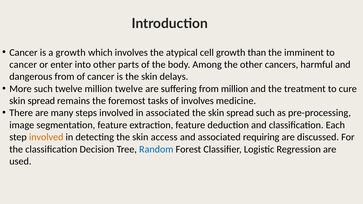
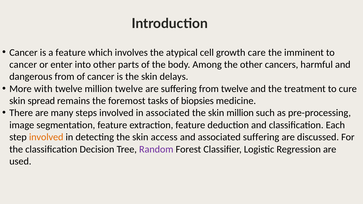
a growth: growth -> feature
than: than -> care
More such: such -> with
from million: million -> twelve
of involves: involves -> biopsies
the skin spread: spread -> million
associated requiring: requiring -> suffering
Random colour: blue -> purple
